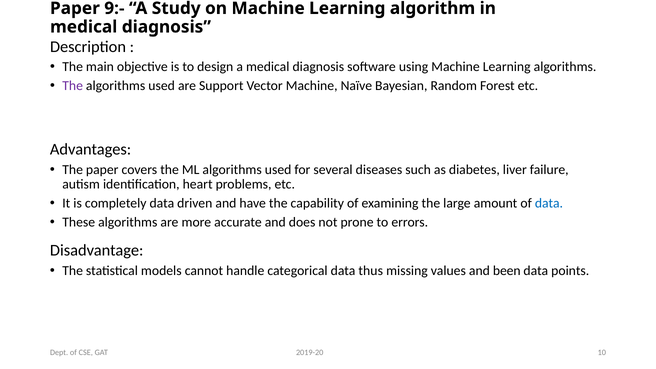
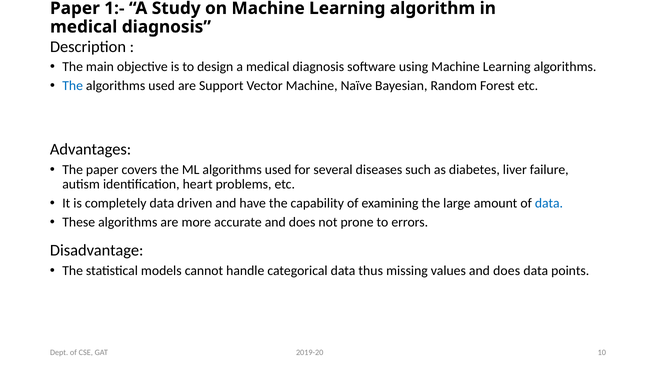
9:-: 9:- -> 1:-
The at (73, 86) colour: purple -> blue
values and been: been -> does
